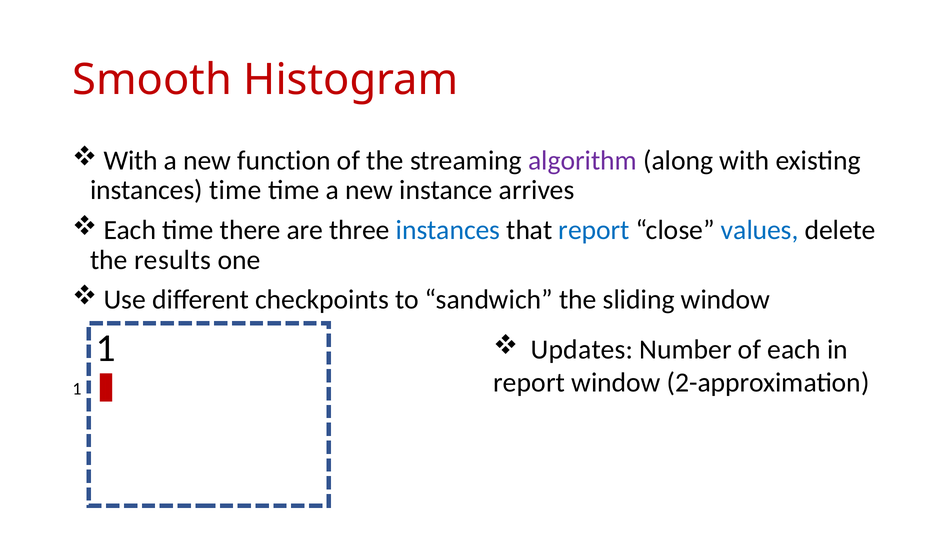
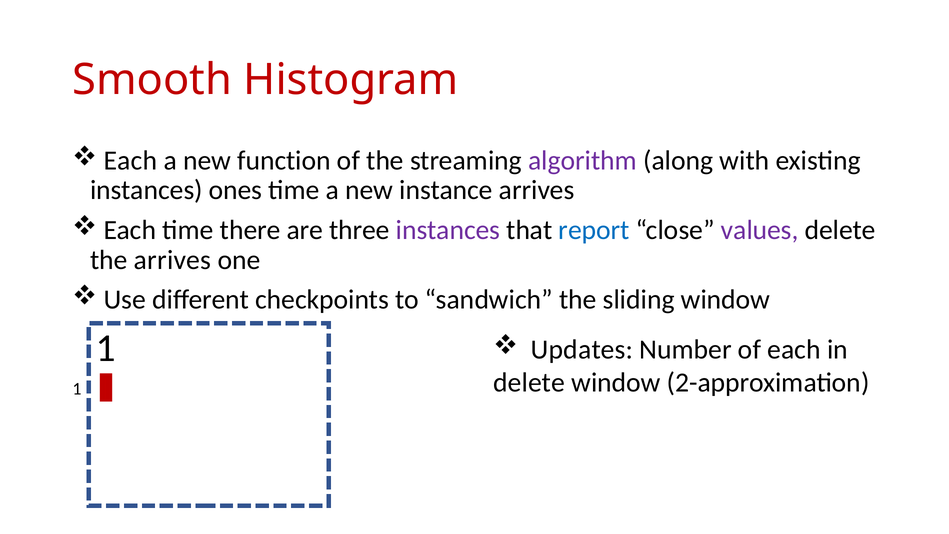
With at (131, 160): With -> Each
instances time: time -> ones
instances at (448, 230) colour: blue -> purple
values colour: blue -> purple
the results: results -> arrives
report at (529, 383): report -> delete
